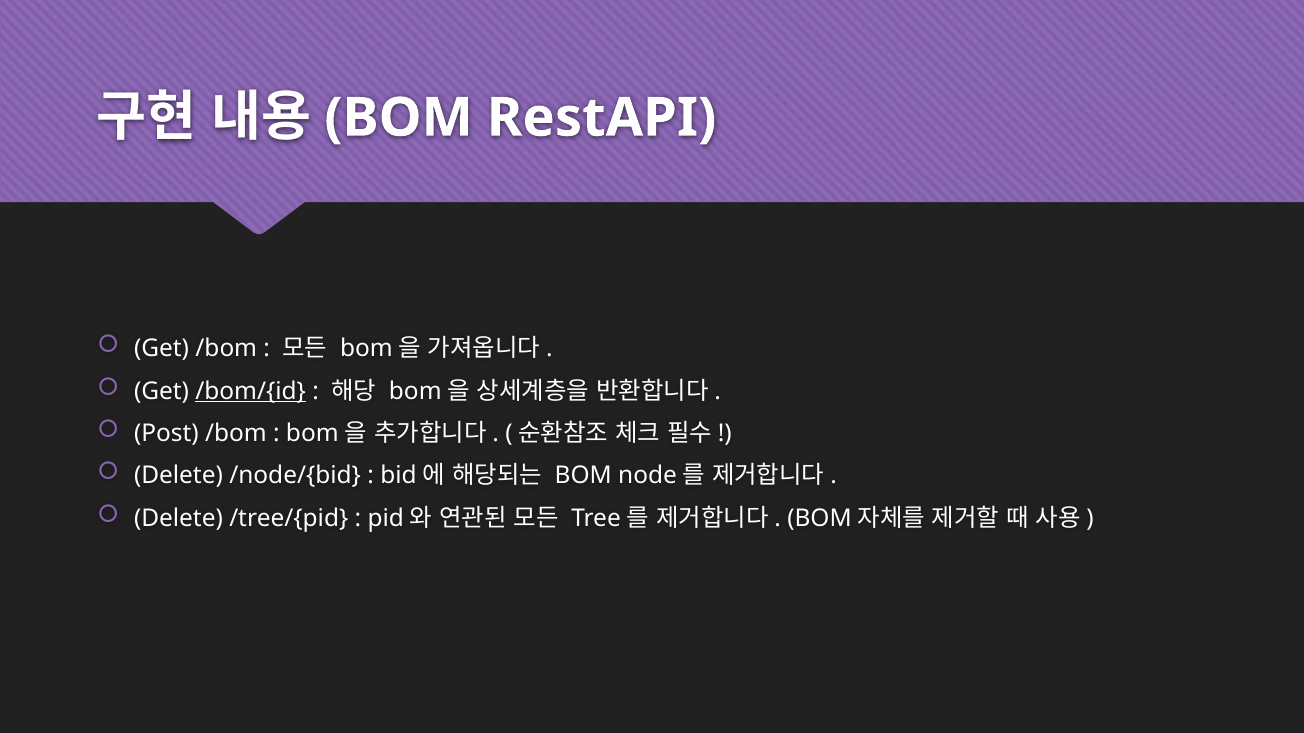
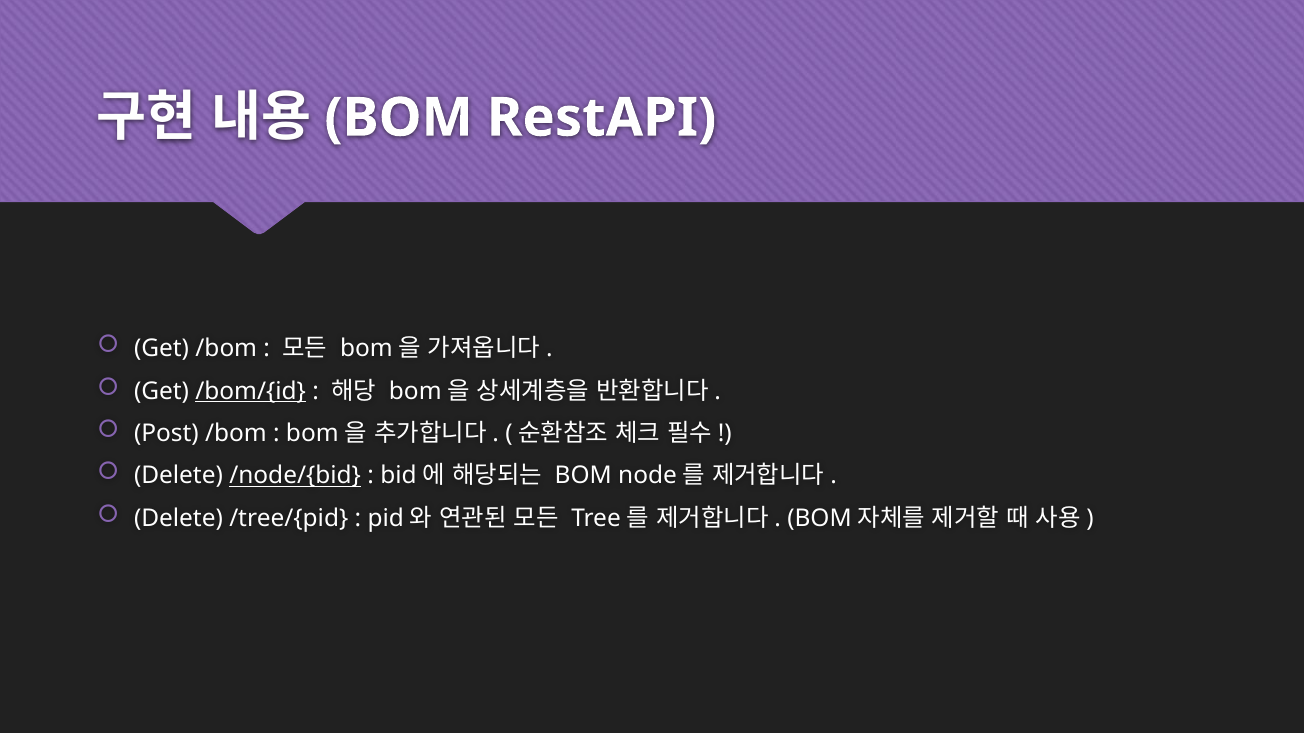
/node/{bid underline: none -> present
